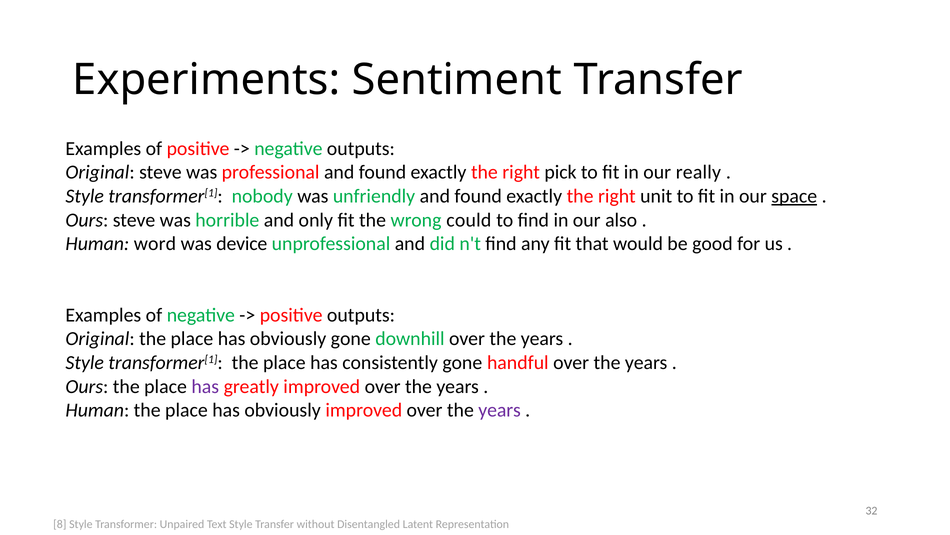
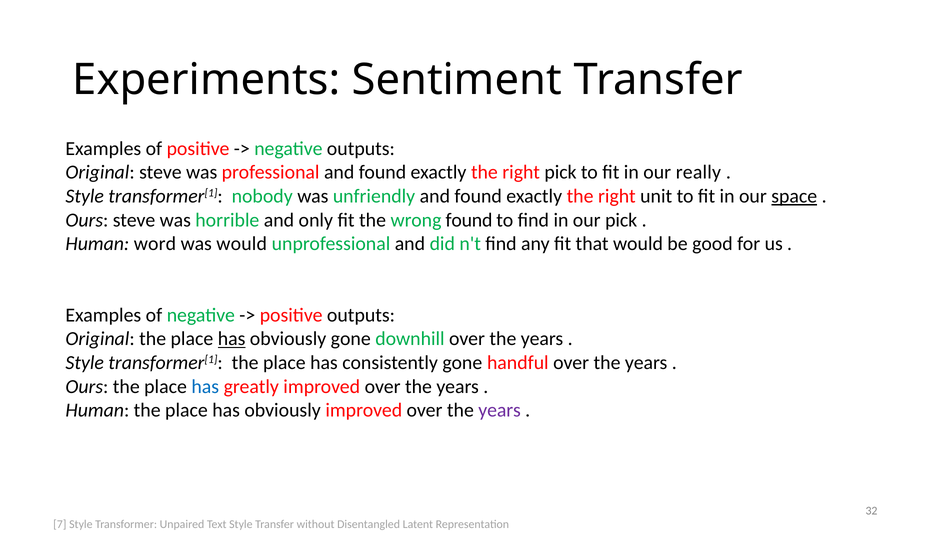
wrong could: could -> found
our also: also -> pick
was device: device -> would
has at (232, 339) underline: none -> present
has at (205, 386) colour: purple -> blue
8: 8 -> 7
